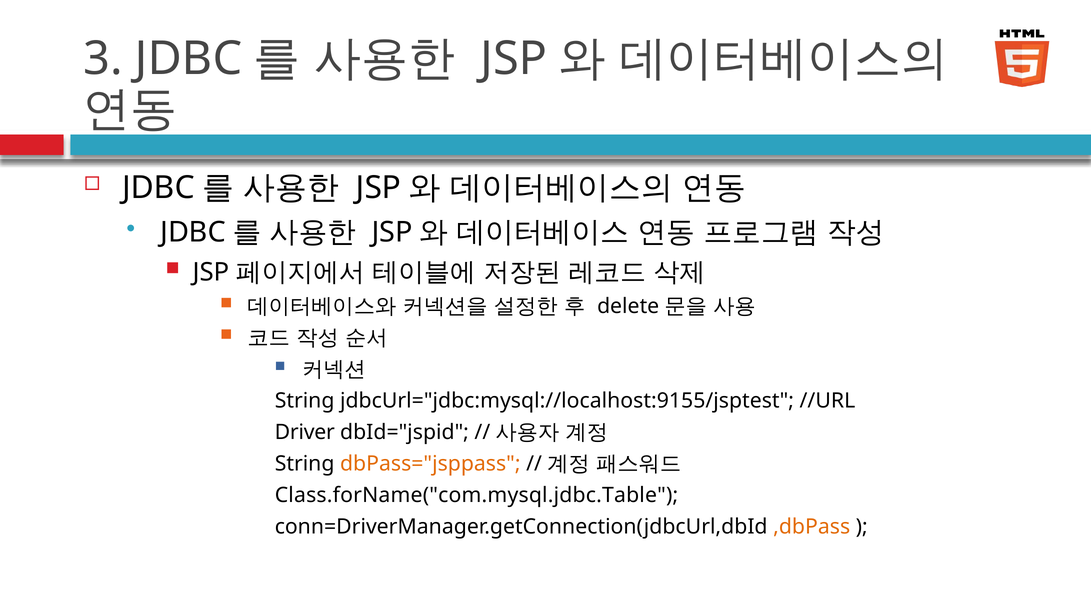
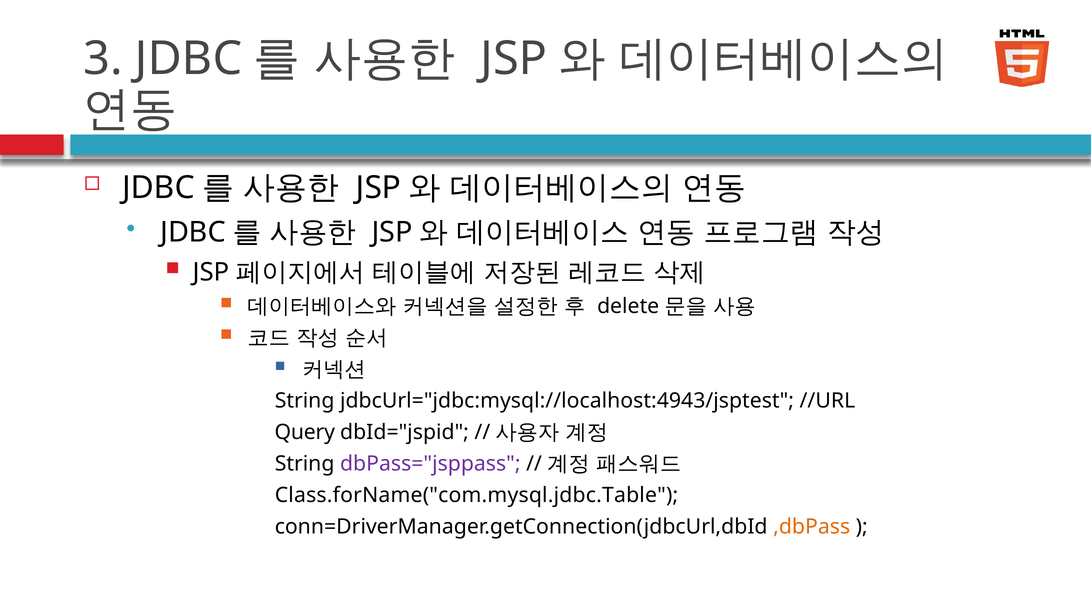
jdbcUrl="jdbc:mysql://localhost:9155/jsptest: jdbcUrl="jdbc:mysql://localhost:9155/jsptest -> jdbcUrl="jdbc:mysql://localhost:4943/jsptest
Driver: Driver -> Query
dbPass="jsppass colour: orange -> purple
